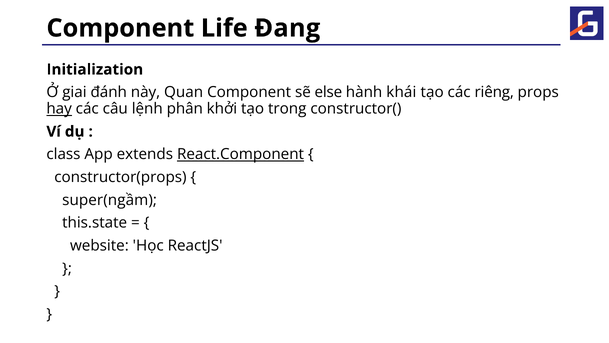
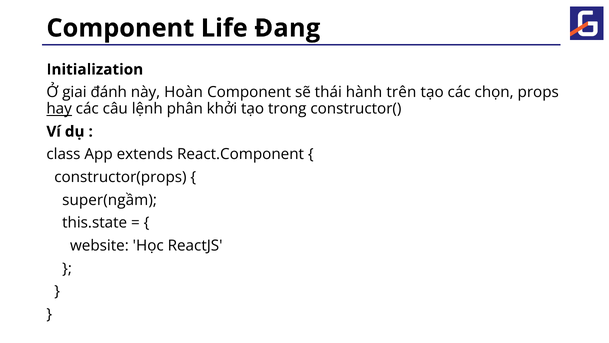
Quan: Quan -> Hoàn
else: else -> thái
khái: khái -> trên
riêng: riêng -> chọn
React.Component underline: present -> none
